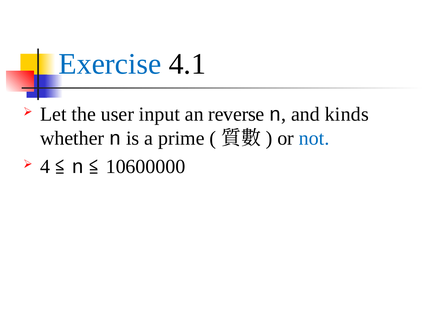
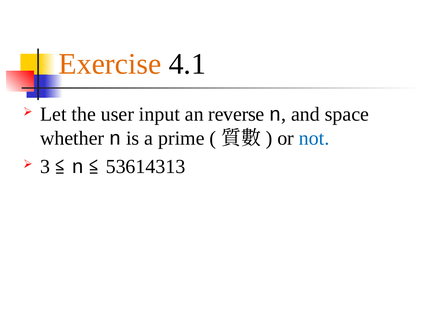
Exercise colour: blue -> orange
kinds: kinds -> space
4: 4 -> 3
10600000: 10600000 -> 53614313
